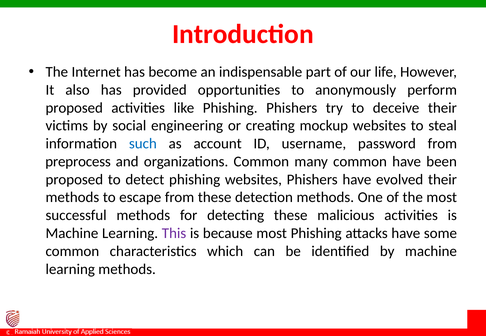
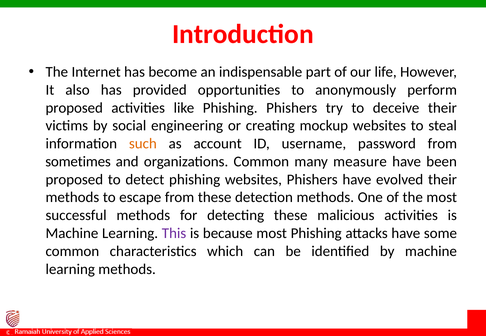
such colour: blue -> orange
preprocess: preprocess -> sometimes
many common: common -> measure
